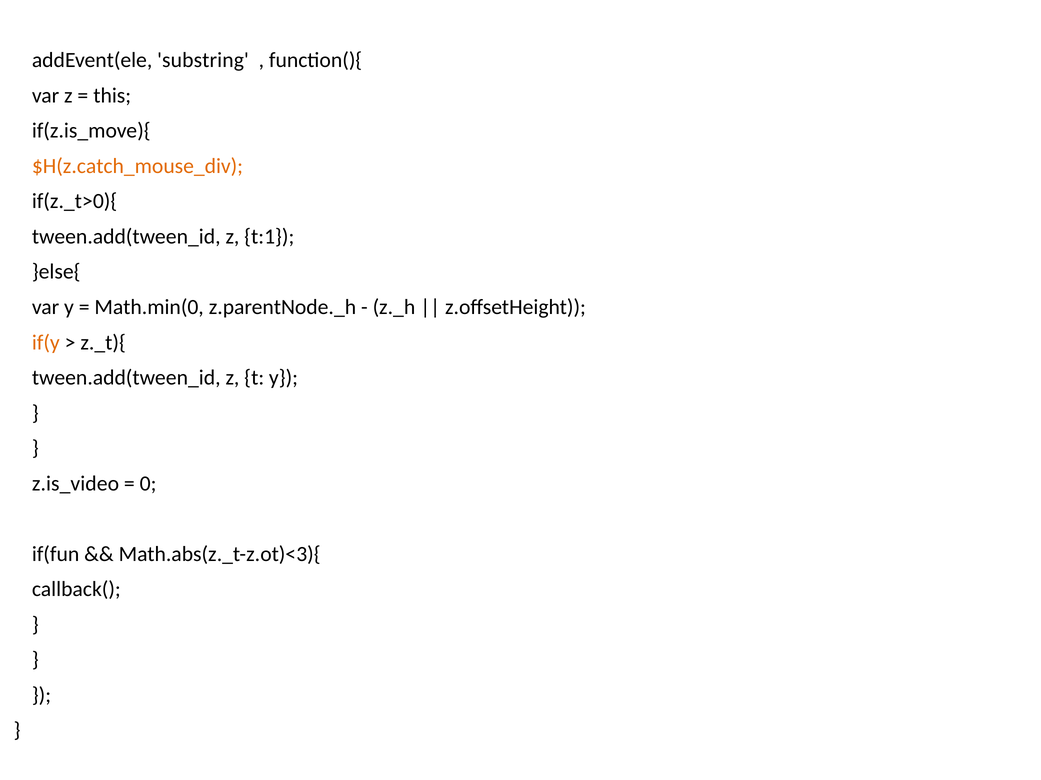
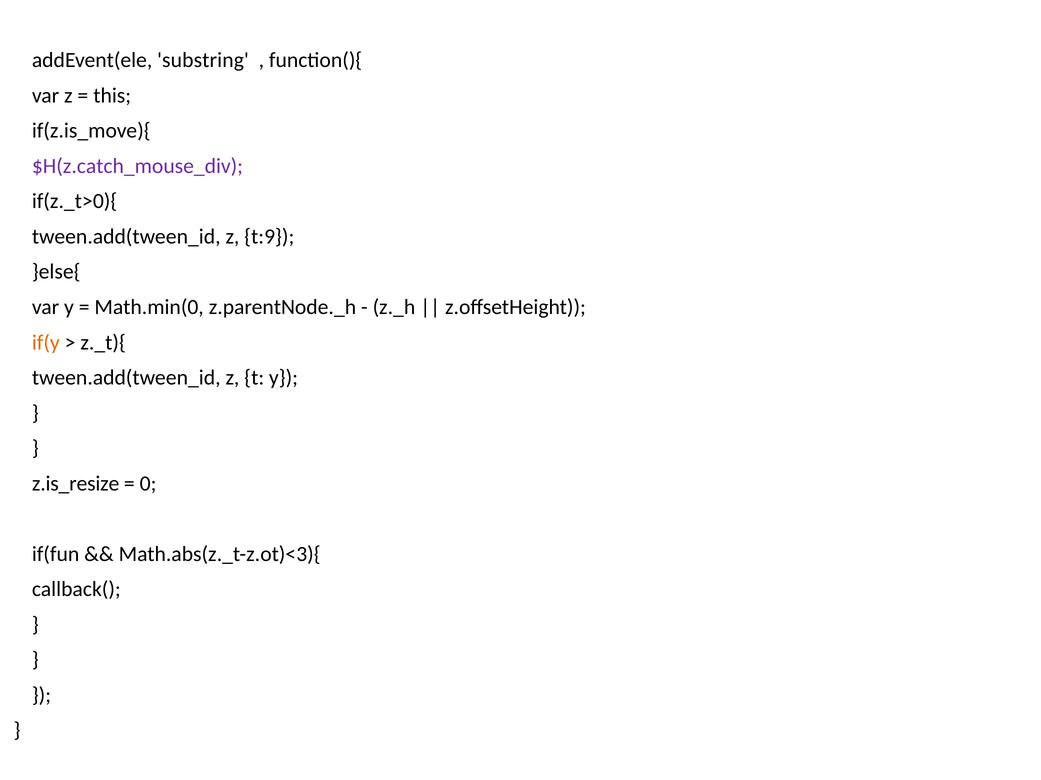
$H(z.catch_mouse_div colour: orange -> purple
t:1: t:1 -> t:9
z.is_video: z.is_video -> z.is_resize
